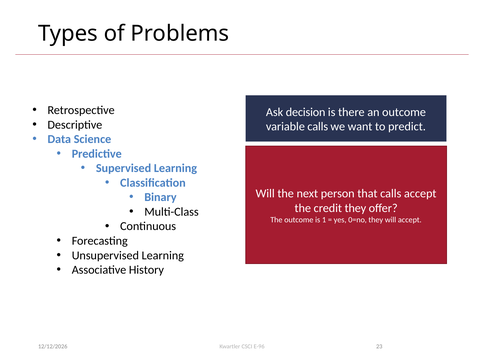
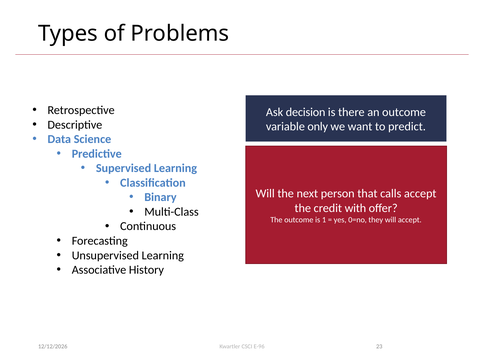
variable calls: calls -> only
credit they: they -> with
